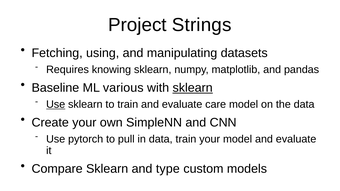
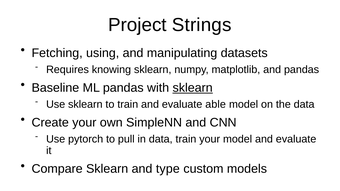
ML various: various -> pandas
Use at (56, 105) underline: present -> none
care: care -> able
